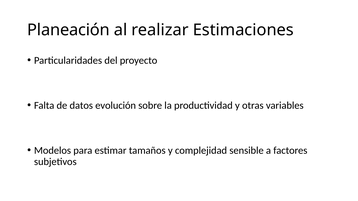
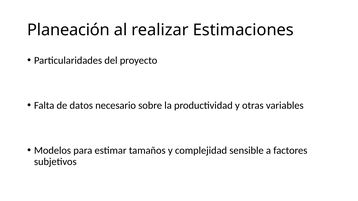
evolución: evolución -> necesario
